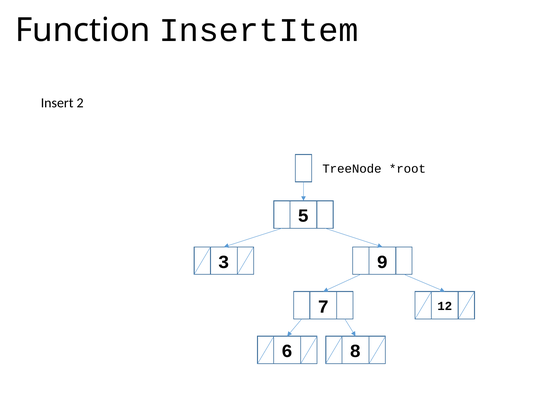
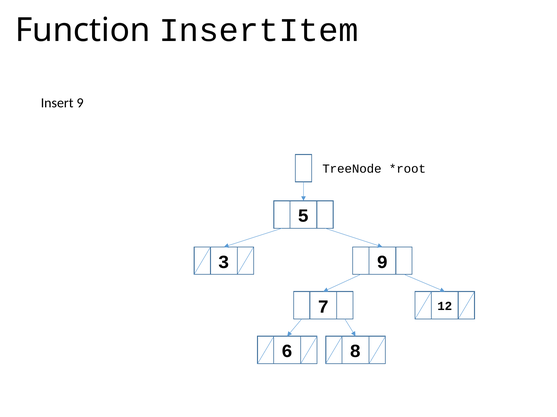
Insert 2: 2 -> 9
